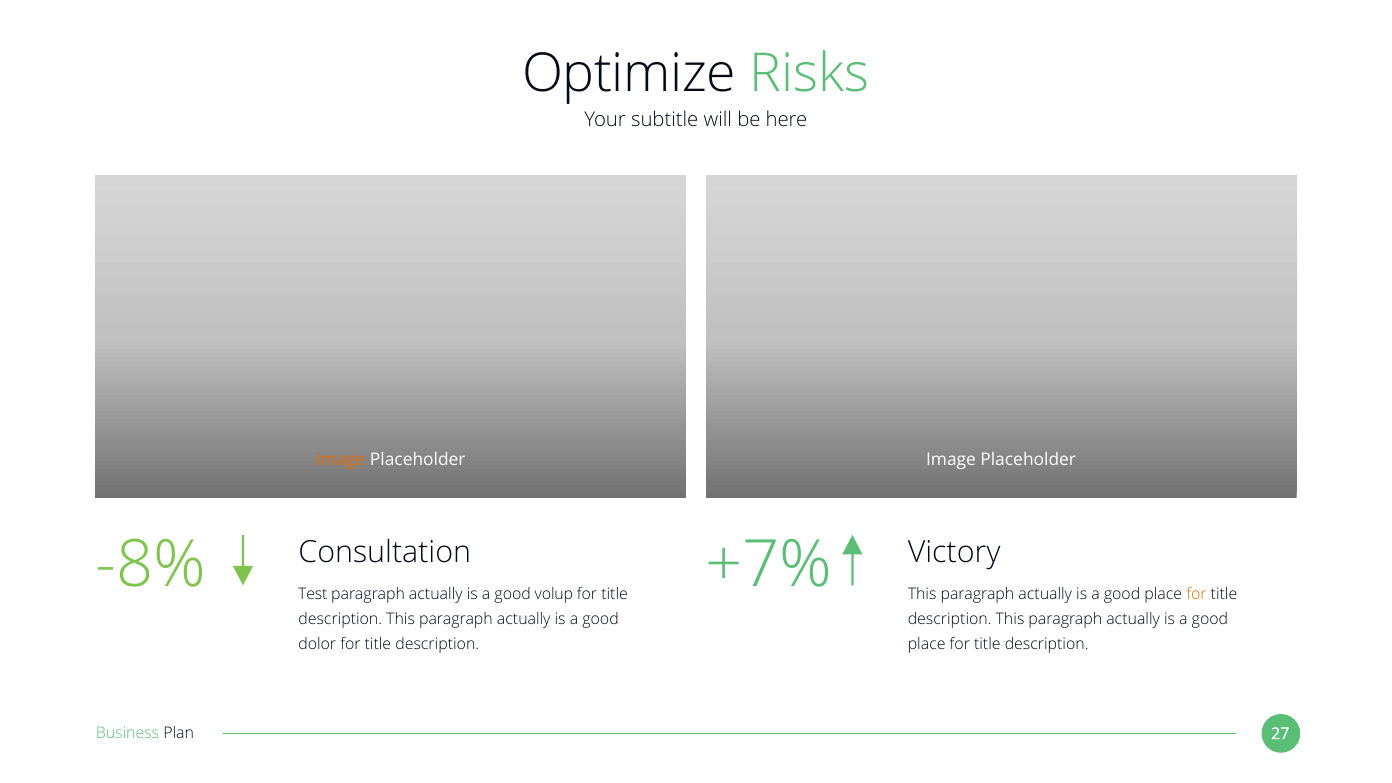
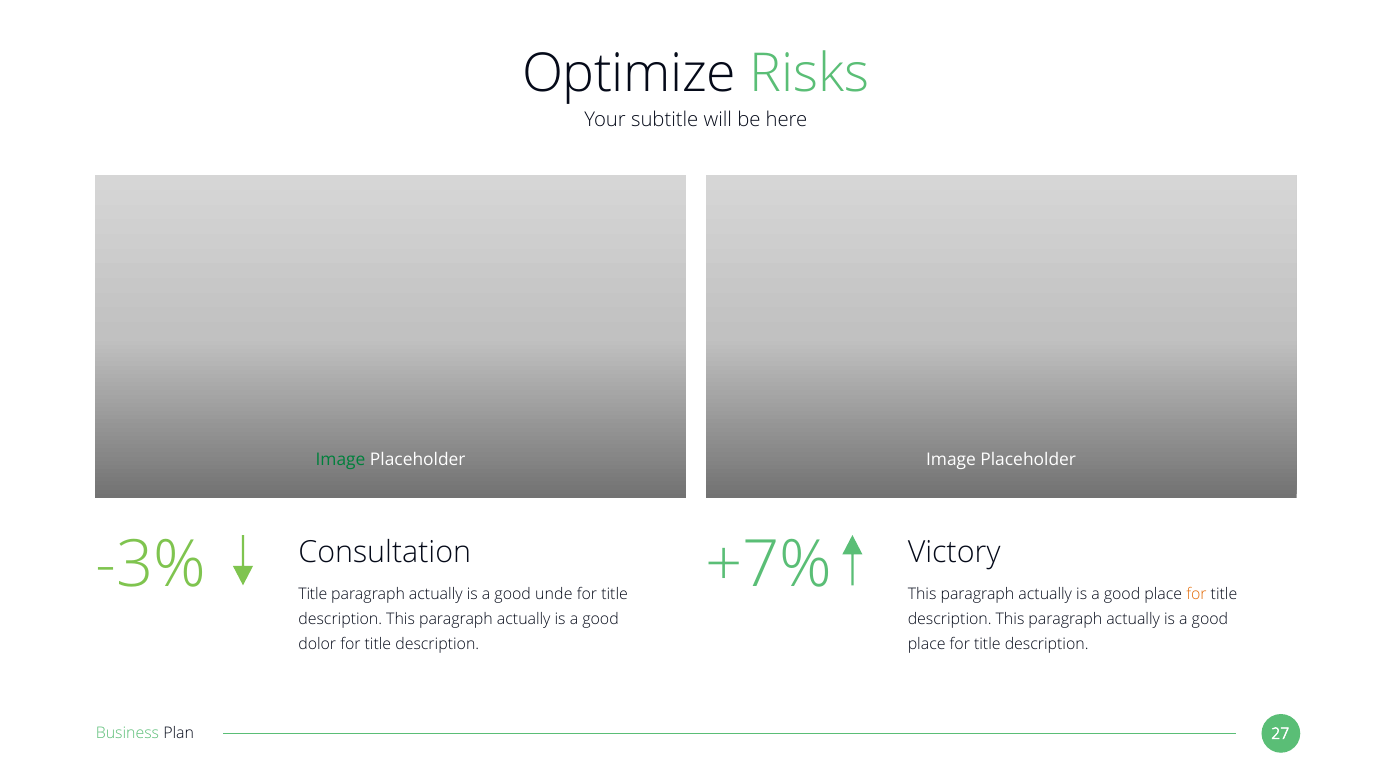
Image at (341, 460) colour: orange -> green
-8%: -8% -> -3%
Test at (313, 594): Test -> Title
volup: volup -> unde
